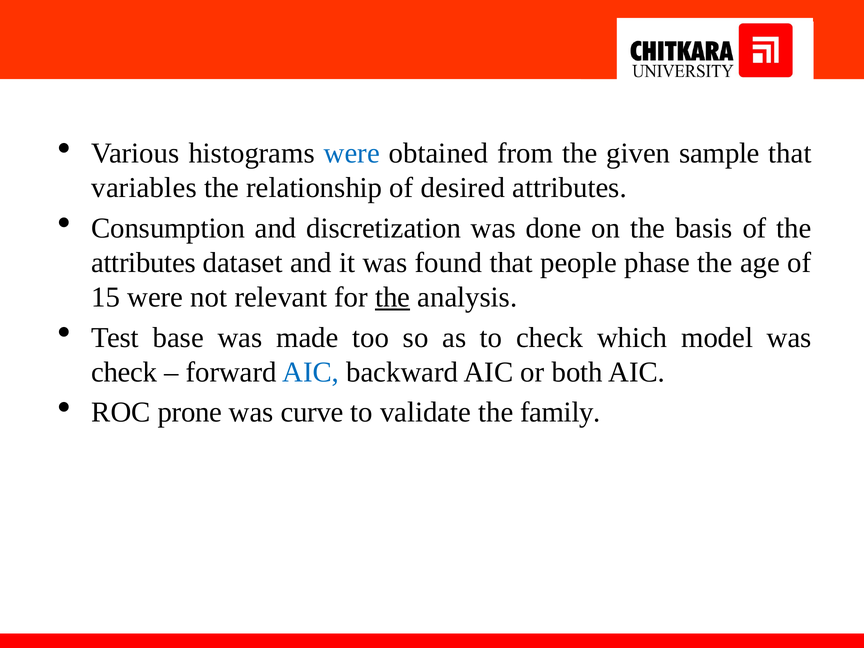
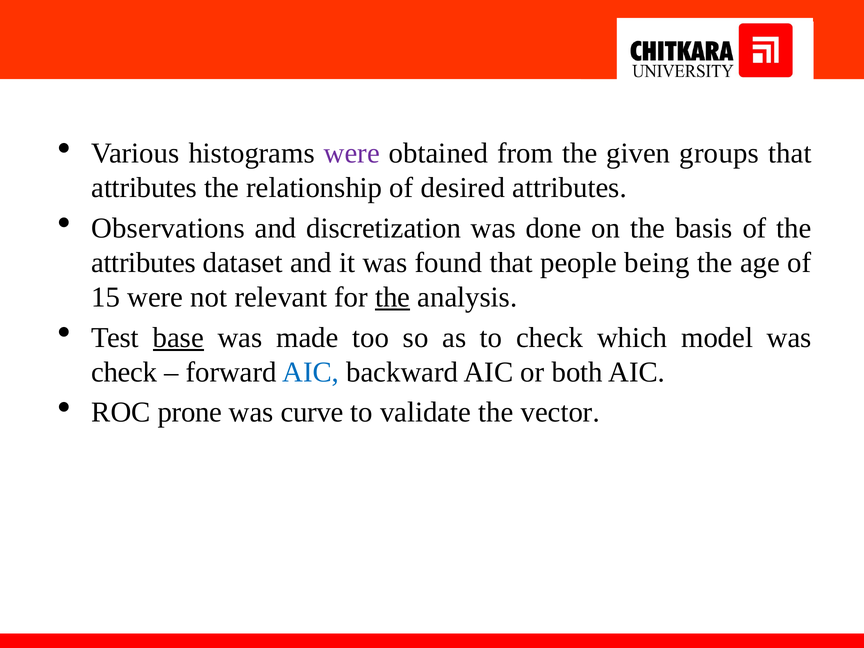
were at (352, 153) colour: blue -> purple
sample: sample -> groups
variables at (144, 188): variables -> attributes
Consumption: Consumption -> Observations
phase: phase -> being
base underline: none -> present
family: family -> vector
